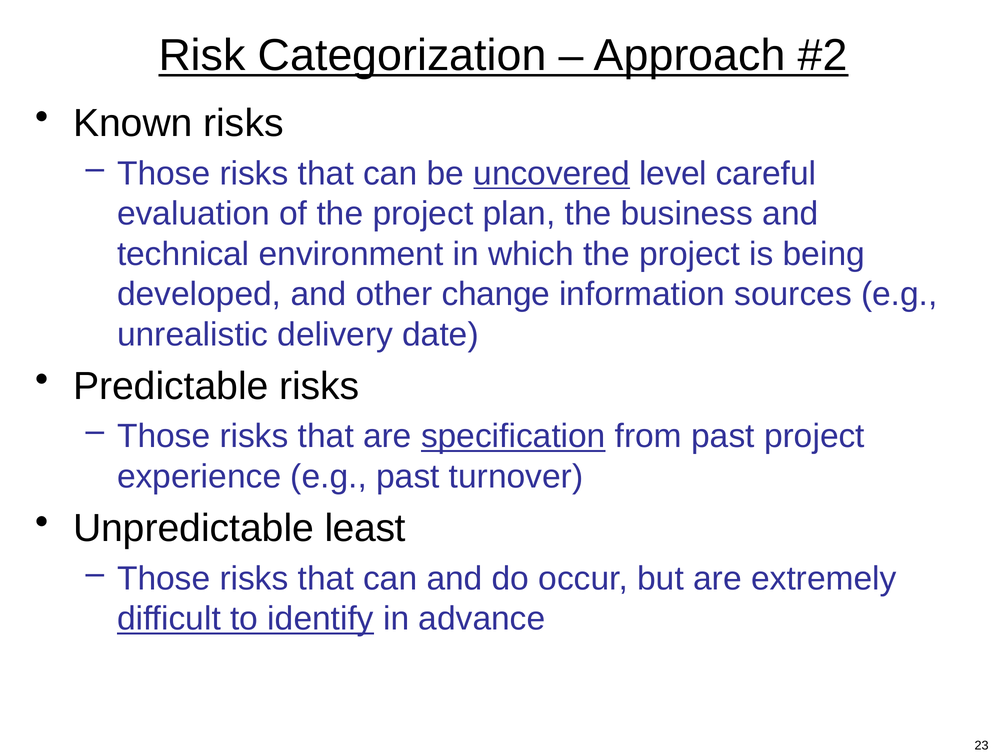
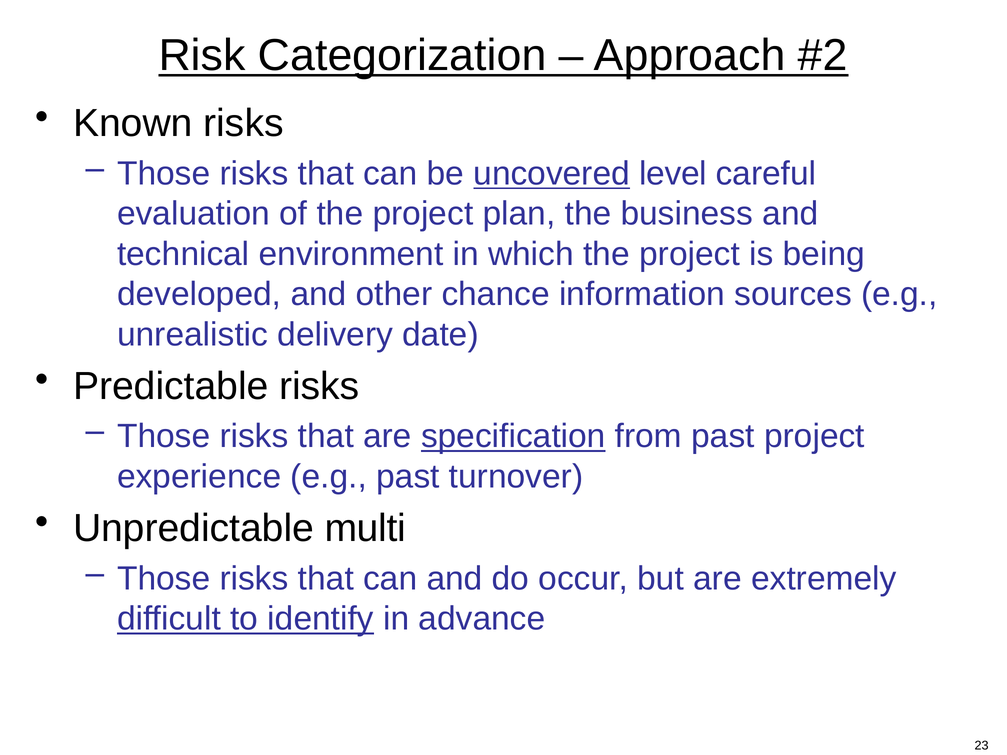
change: change -> chance
least: least -> multi
